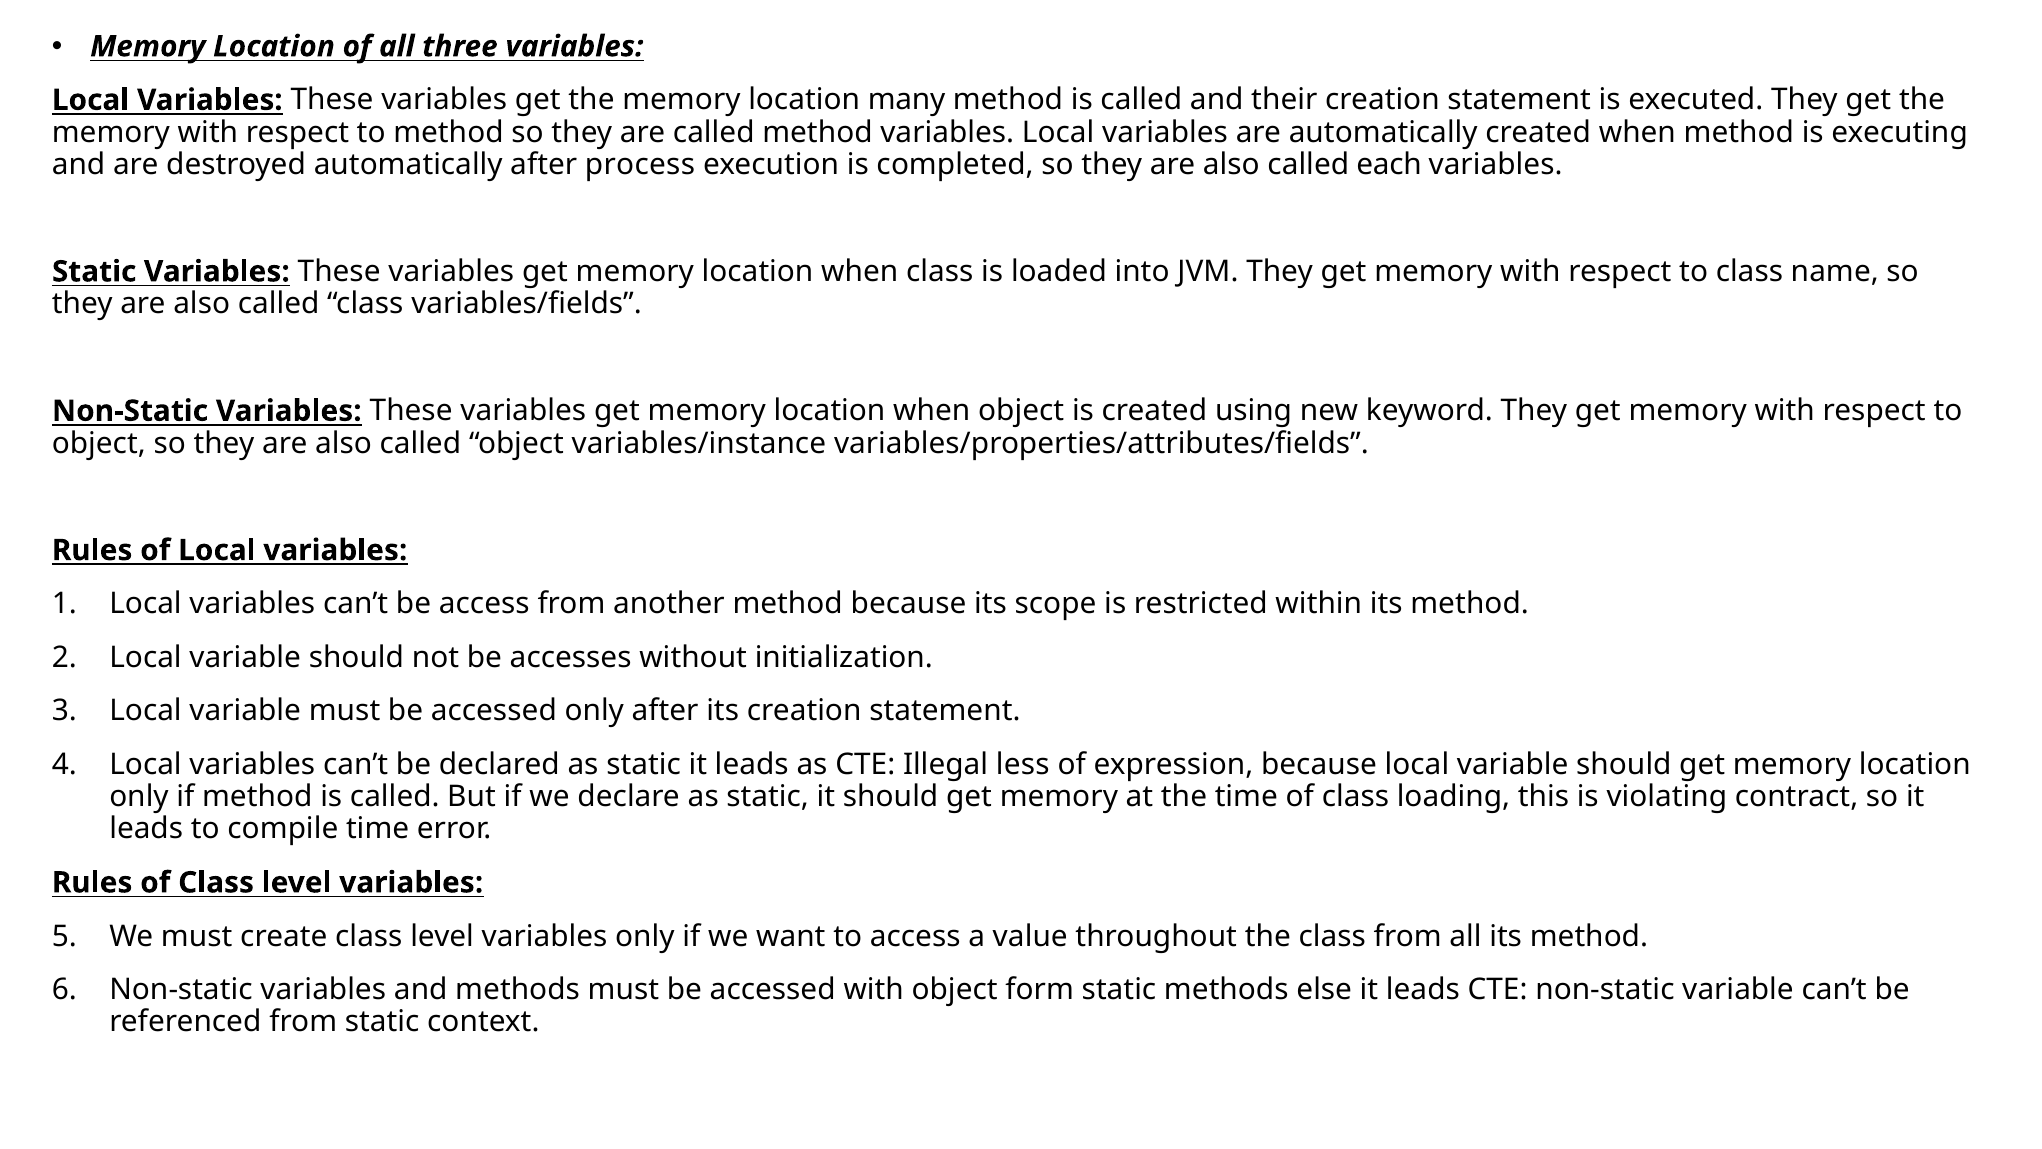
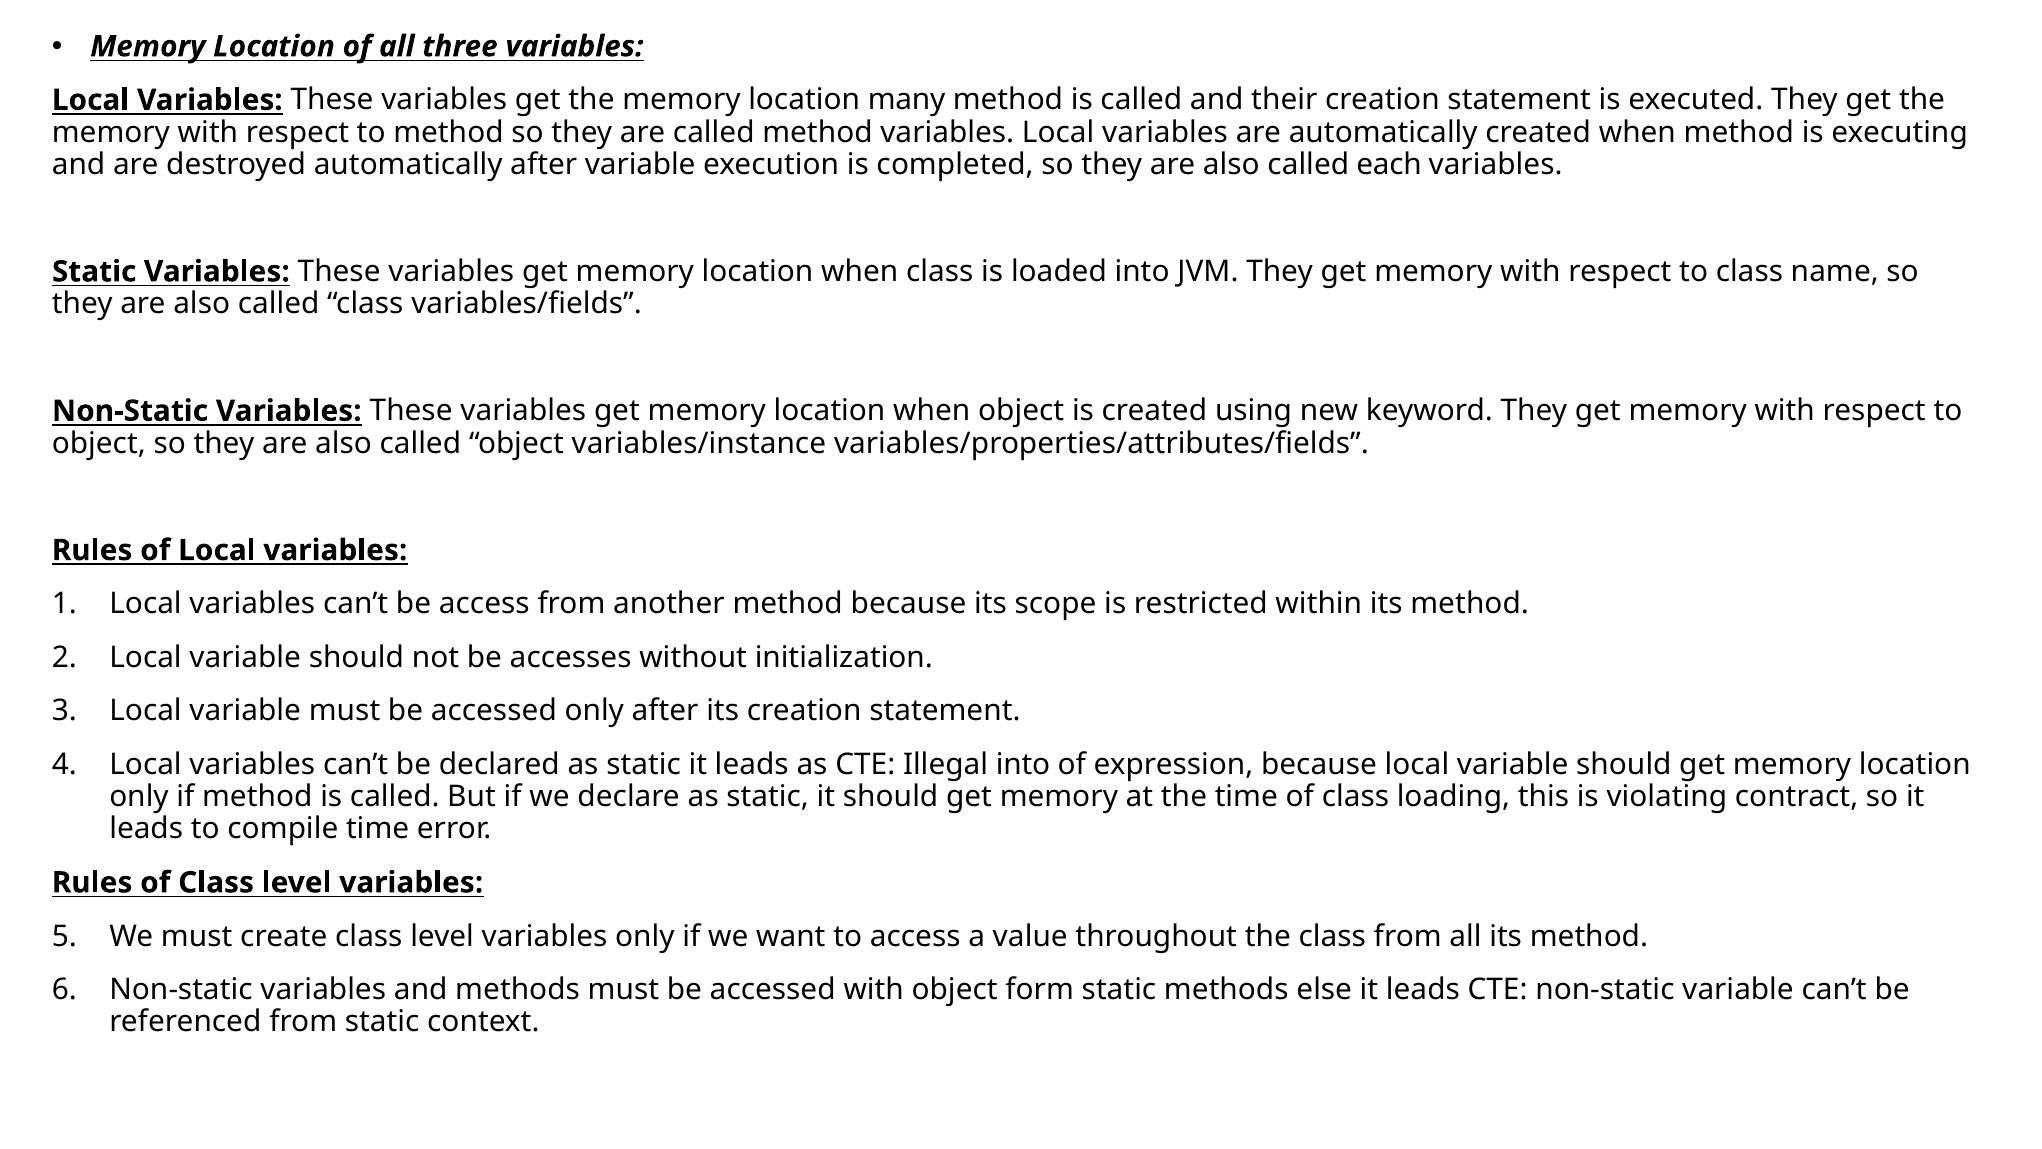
after process: process -> variable
Illegal less: less -> into
